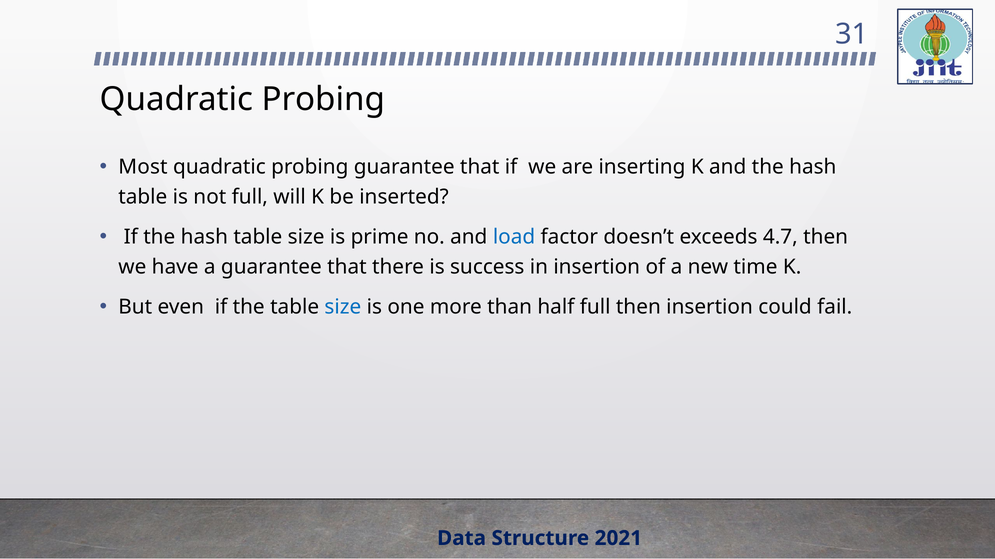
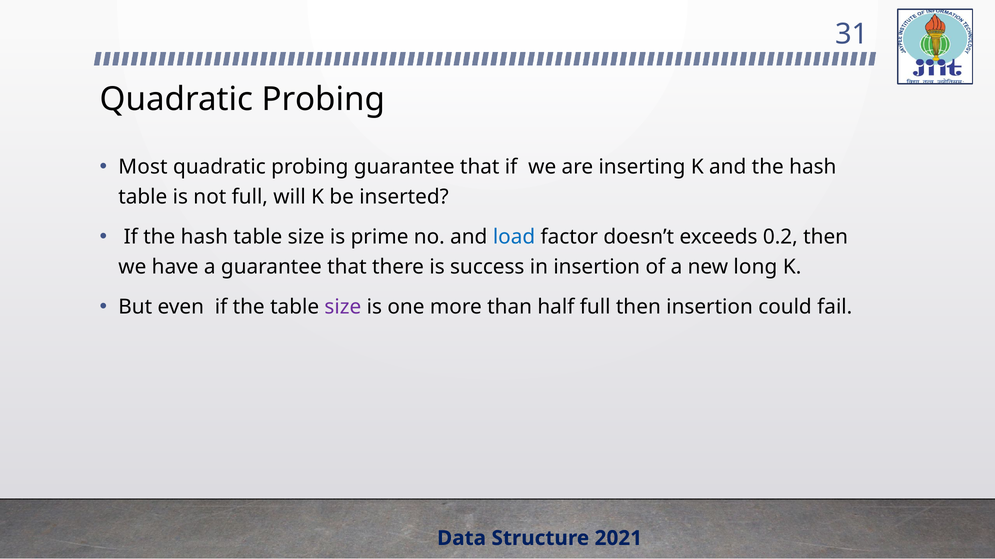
4.7: 4.7 -> 0.2
time: time -> long
size at (343, 307) colour: blue -> purple
